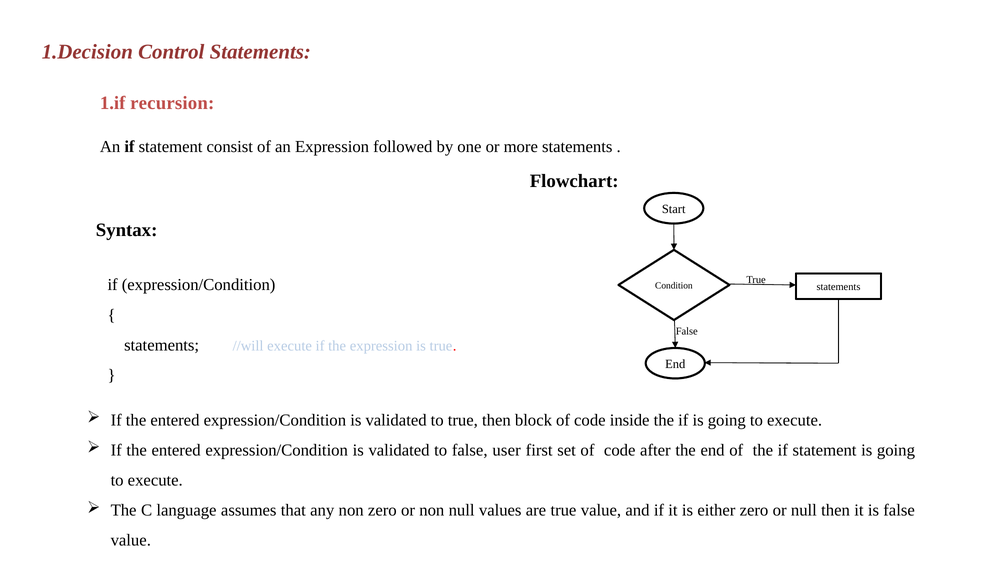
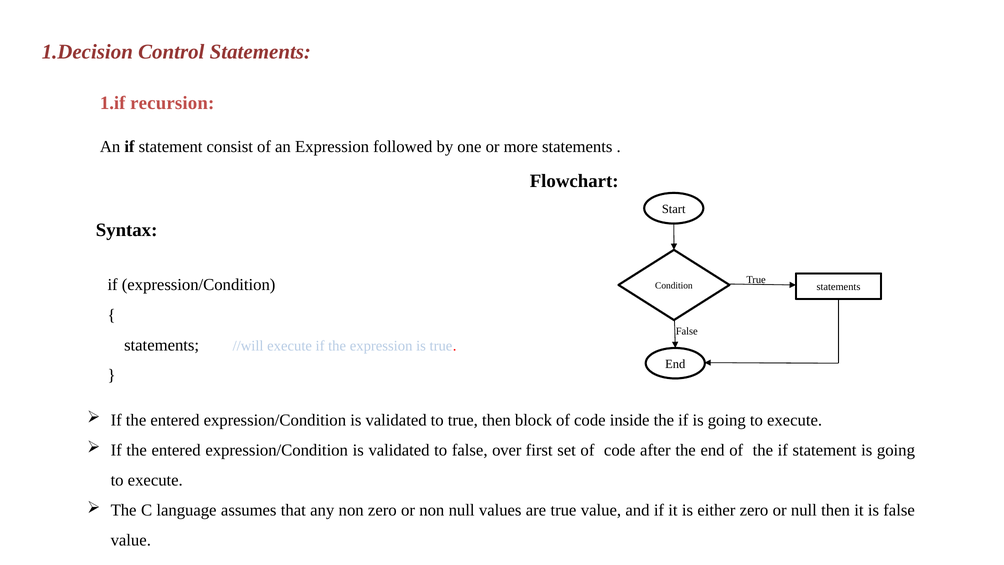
user: user -> over
